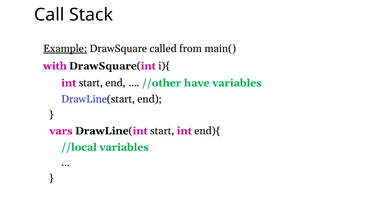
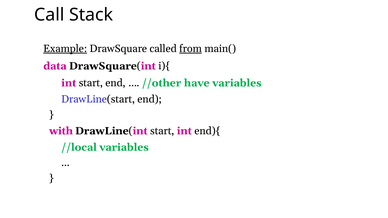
from underline: none -> present
with: with -> data
vars: vars -> with
